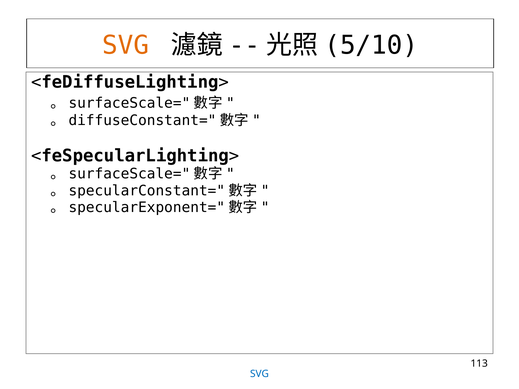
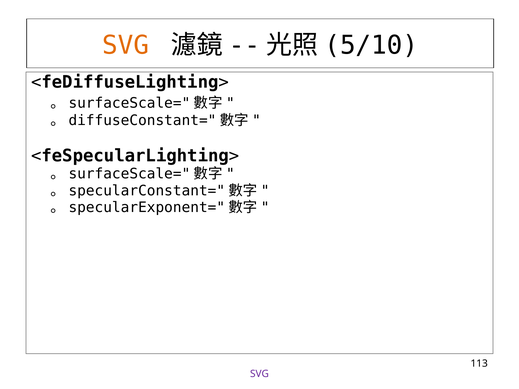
SVG at (259, 374) colour: blue -> purple
